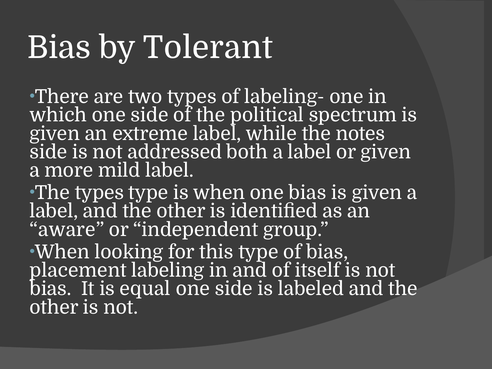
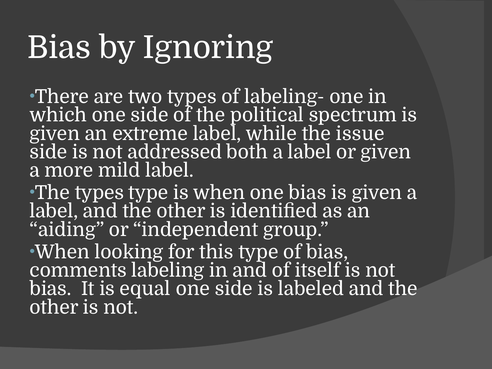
Tolerant: Tolerant -> Ignoring
notes: notes -> issue
aware: aware -> aiding
placement: placement -> comments
